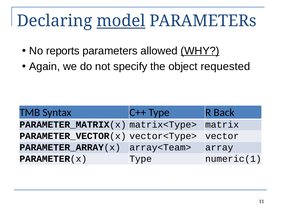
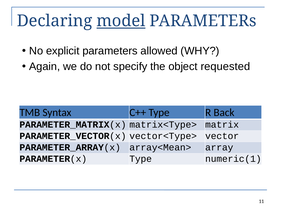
reports: reports -> explicit
WHY underline: present -> none
array<Team>: array<Team> -> array<Mean>
